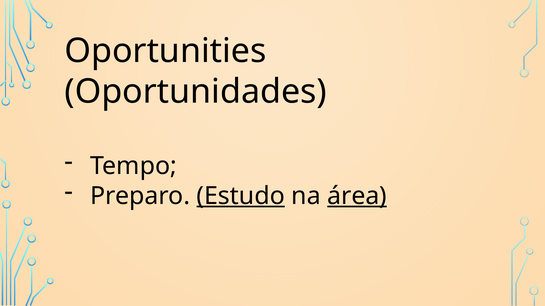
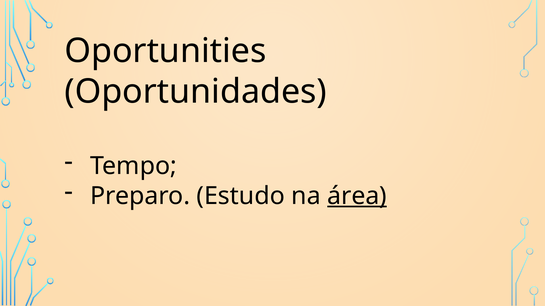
Estudo underline: present -> none
